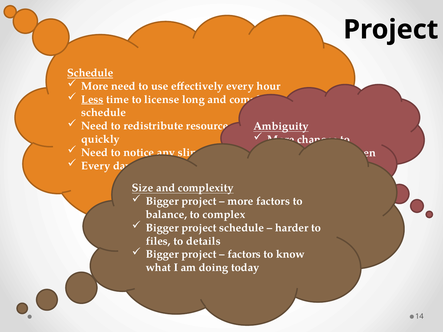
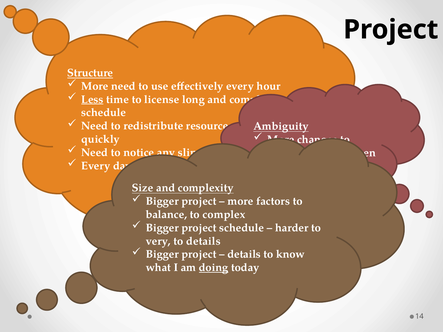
Schedule at (90, 73): Schedule -> Structure
files at (158, 241): files -> very
factors at (244, 254): factors -> details
doing underline: none -> present
